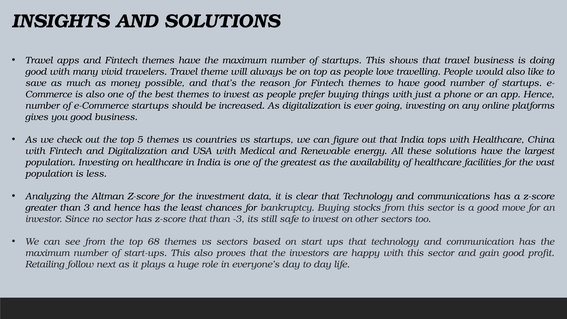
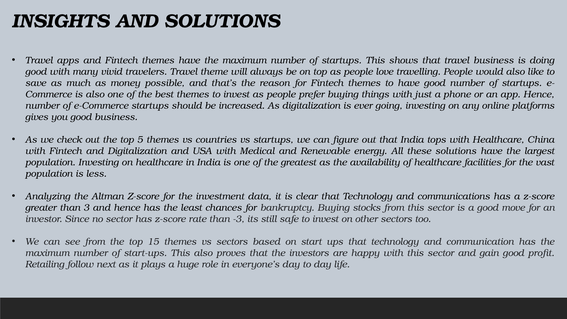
z-score that: that -> rate
68: 68 -> 15
